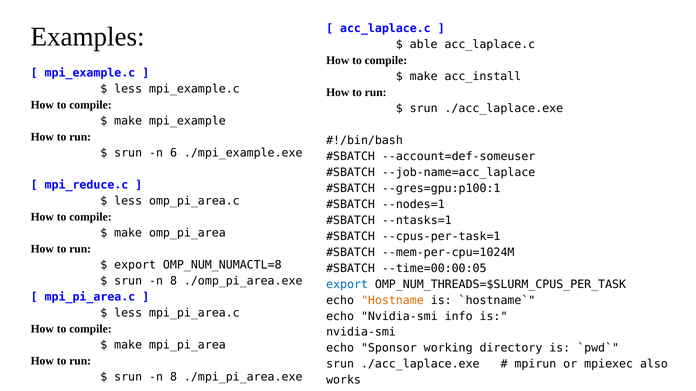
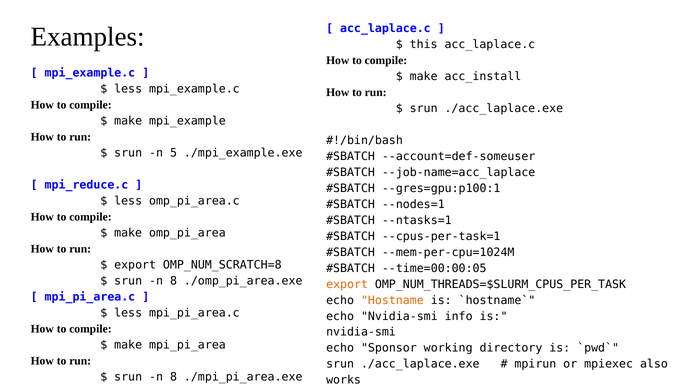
able: able -> this
6: 6 -> 5
OMP_NUM_NUMACTL=8: OMP_NUM_NUMACTL=8 -> OMP_NUM_SCRATCH=8
export at (347, 285) colour: blue -> orange
